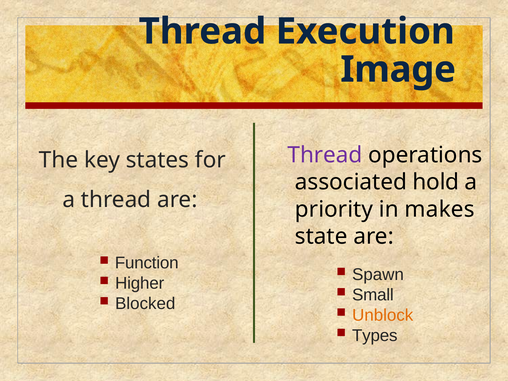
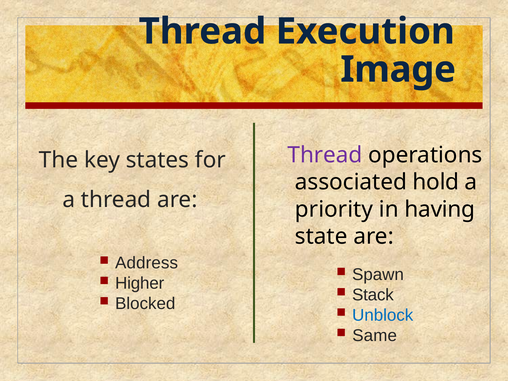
makes: makes -> having
Function: Function -> Address
Small: Small -> Stack
Unblock colour: orange -> blue
Types: Types -> Same
